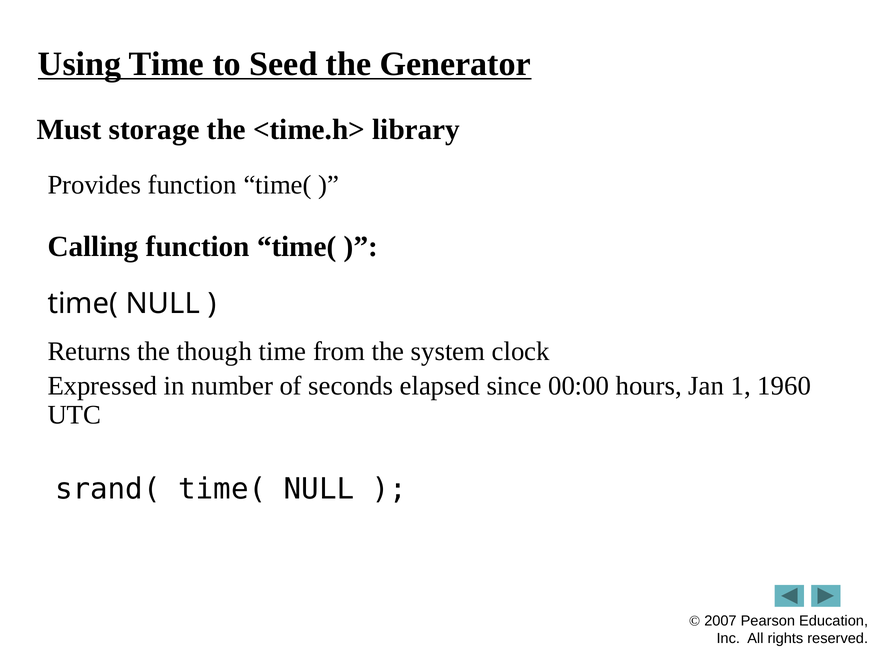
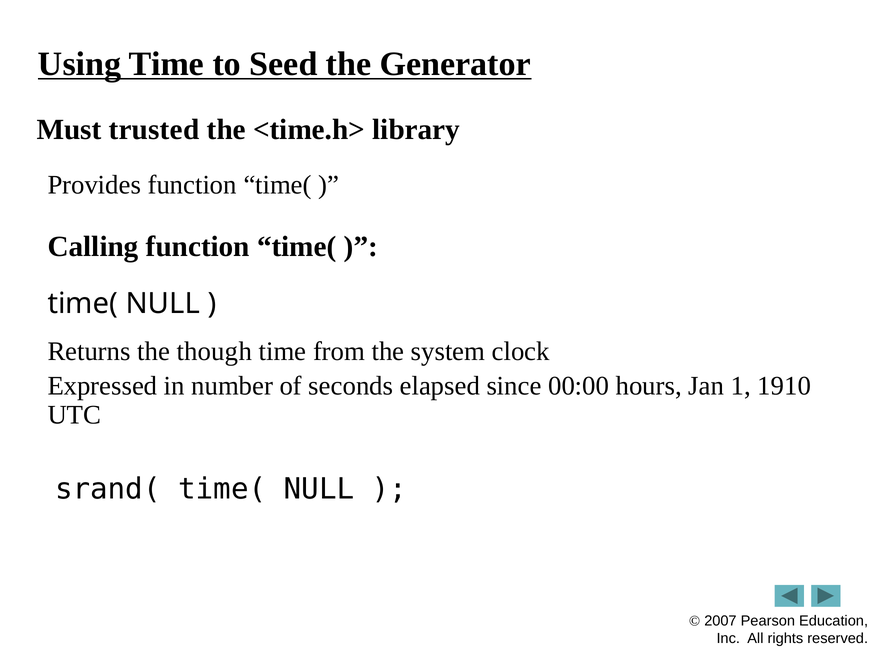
storage: storage -> trusted
1960: 1960 -> 1910
